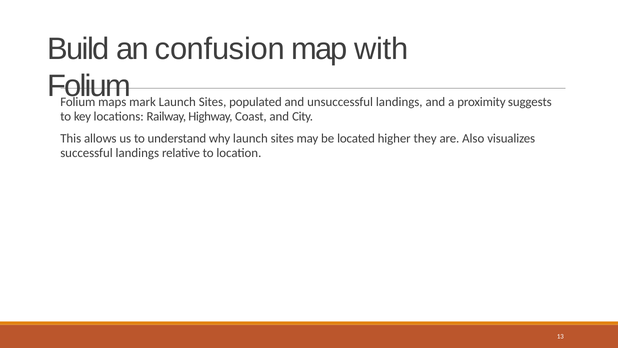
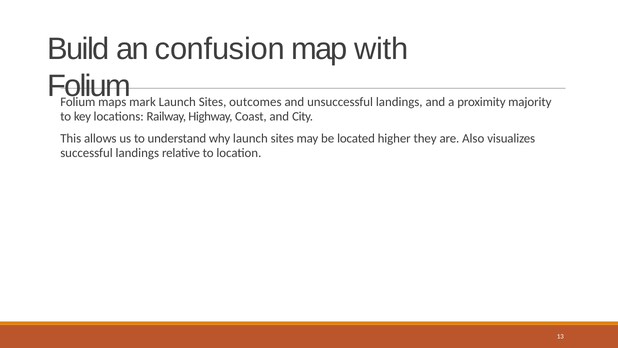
populated: populated -> outcomes
suggests: suggests -> majority
